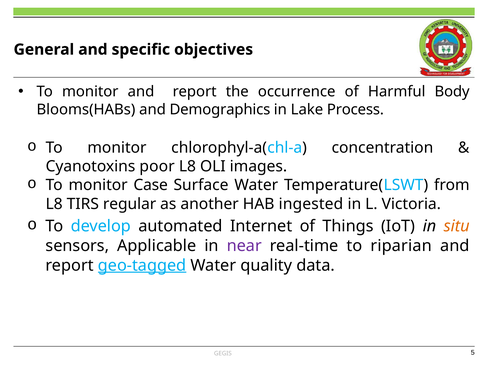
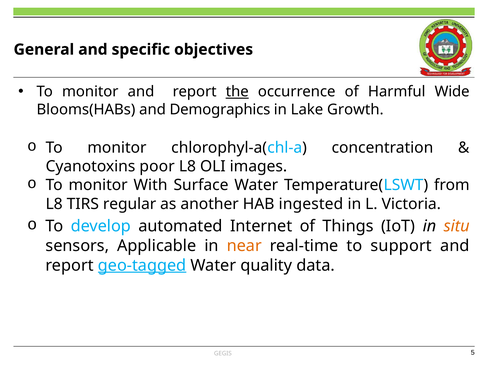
the underline: none -> present
Body: Body -> Wide
Process: Process -> Growth
Case: Case -> With
near colour: purple -> orange
riparian: riparian -> support
